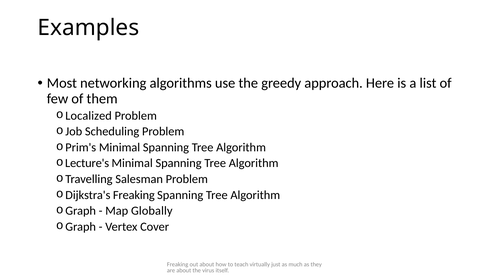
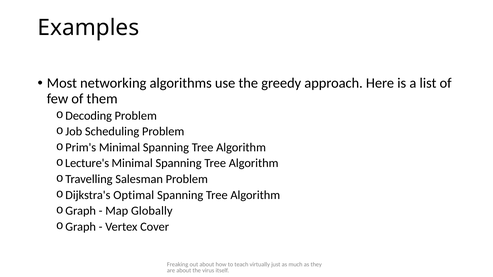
Localized: Localized -> Decoding
Dijkstra's Freaking: Freaking -> Optimal
